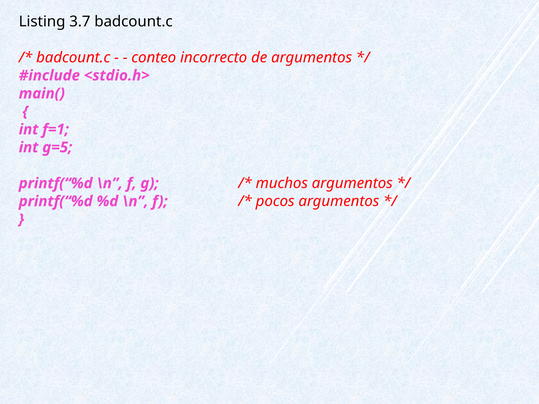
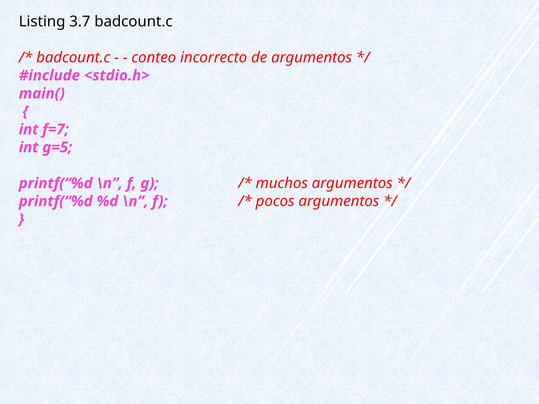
f=1: f=1 -> f=7
